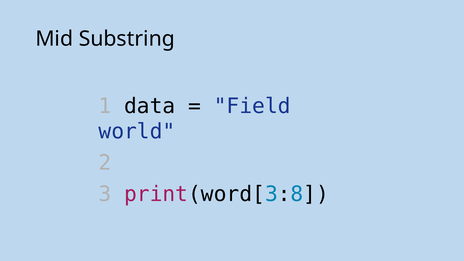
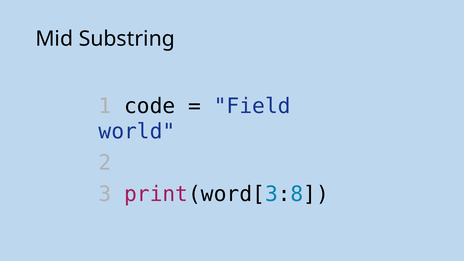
data: data -> code
